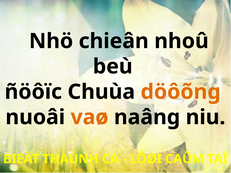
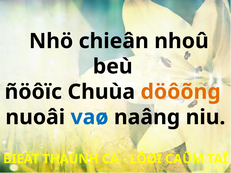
vaø colour: orange -> blue
